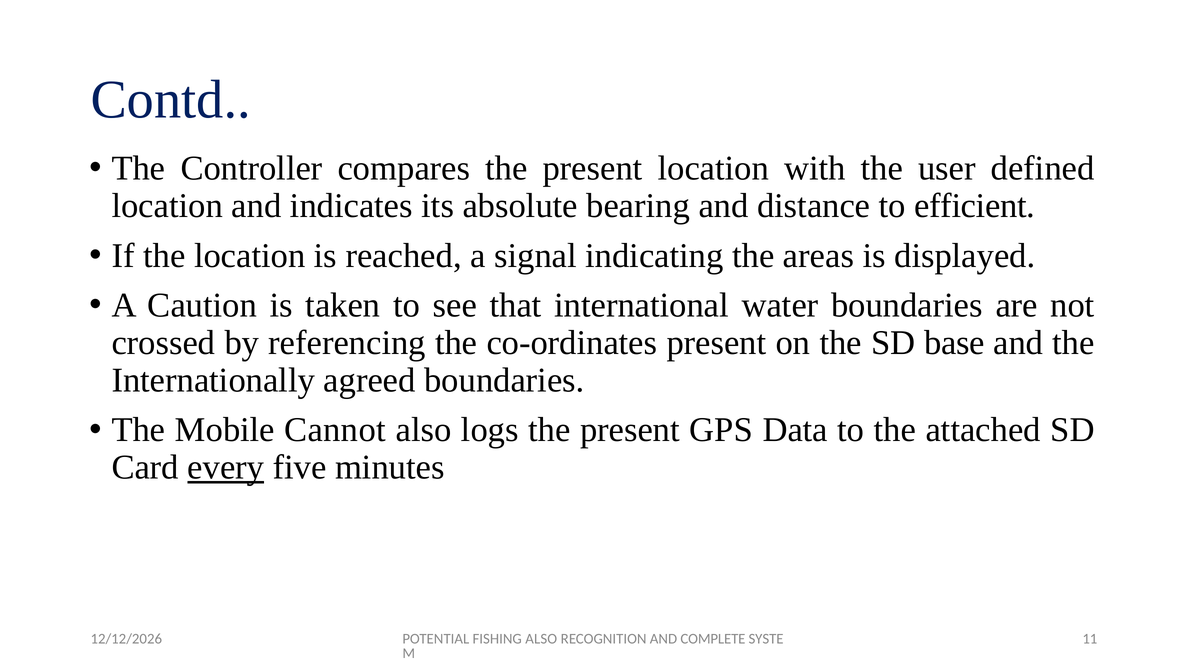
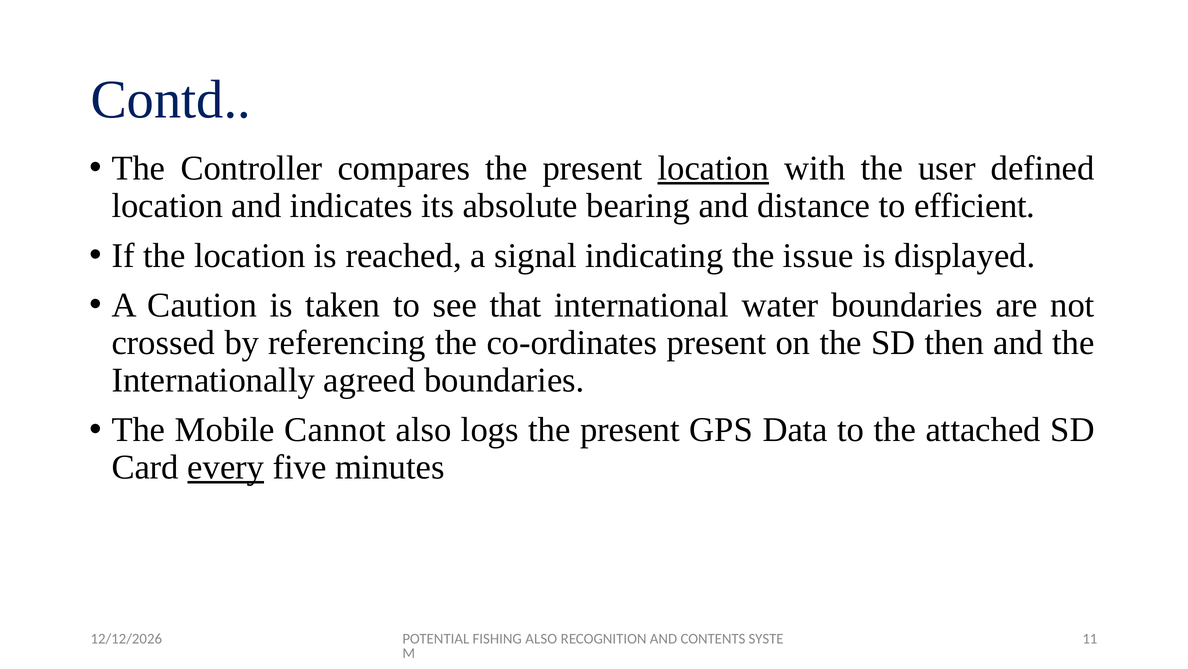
location at (713, 168) underline: none -> present
areas: areas -> issue
base: base -> then
COMPLETE: COMPLETE -> CONTENTS
